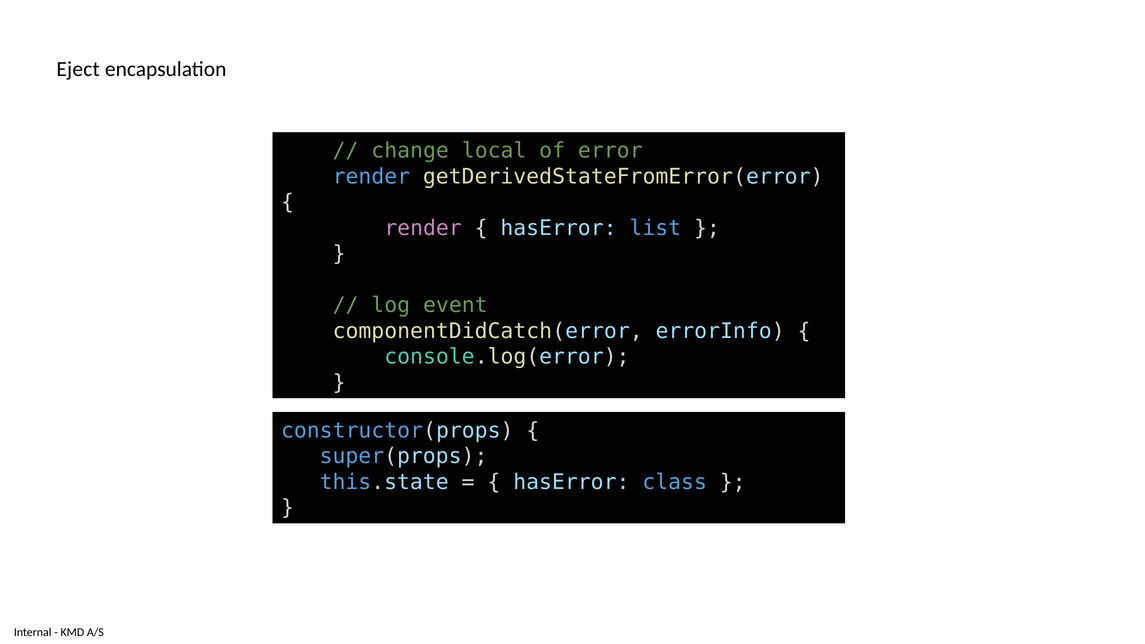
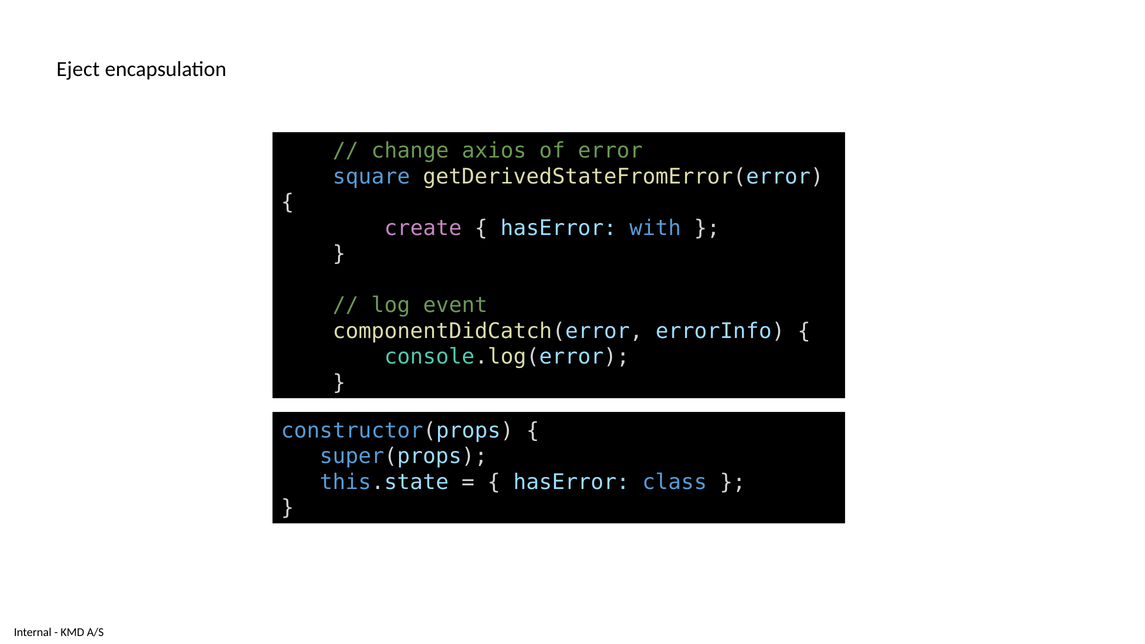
local: local -> axios
render at (371, 177): render -> square
render at (423, 228): render -> create
list: list -> with
